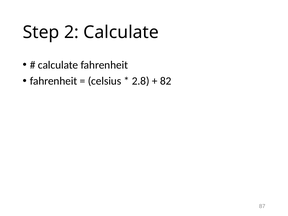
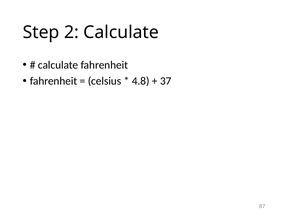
2.8: 2.8 -> 4.8
82: 82 -> 37
